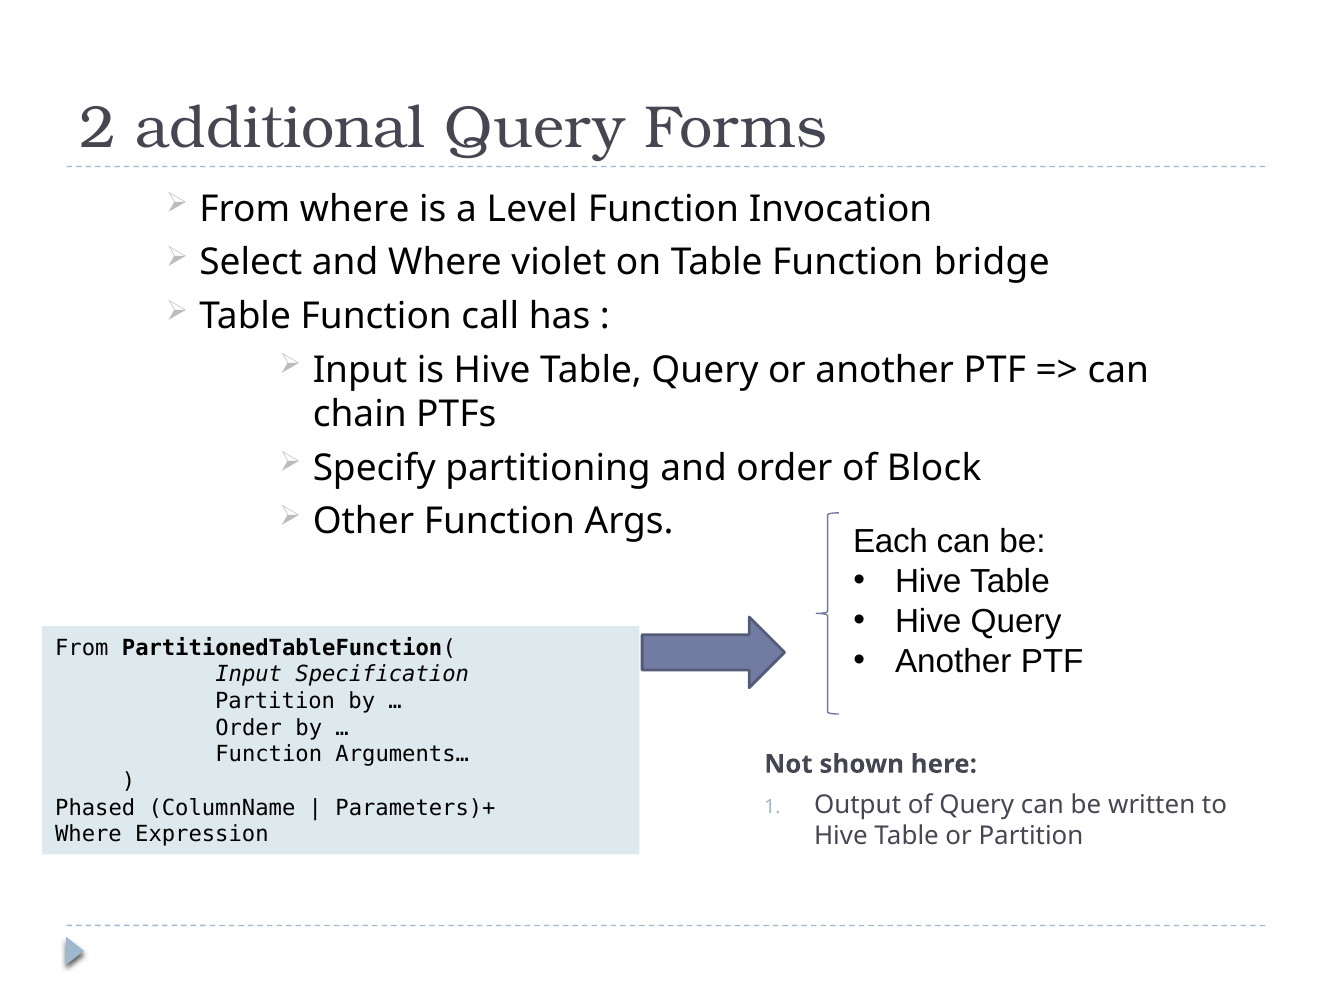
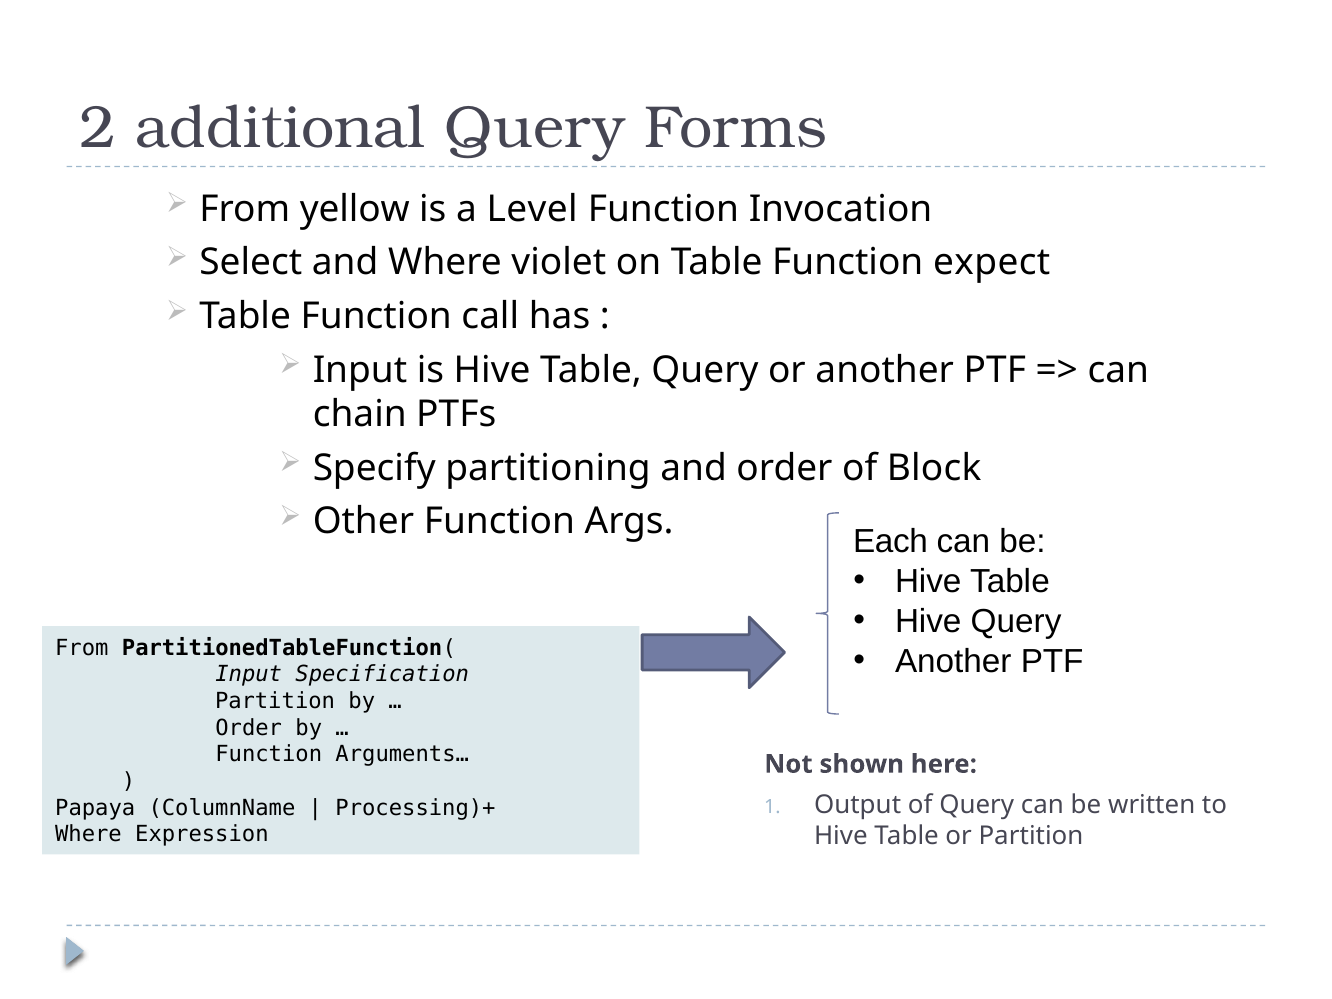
From where: where -> yellow
bridge: bridge -> expect
Phased: Phased -> Papaya
Parameters)+: Parameters)+ -> Processing)+
